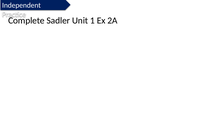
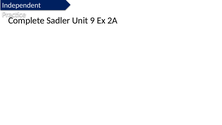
1: 1 -> 9
